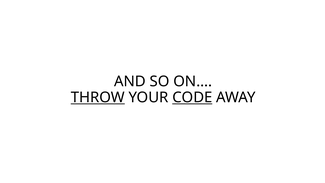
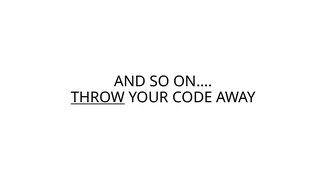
CODE underline: present -> none
